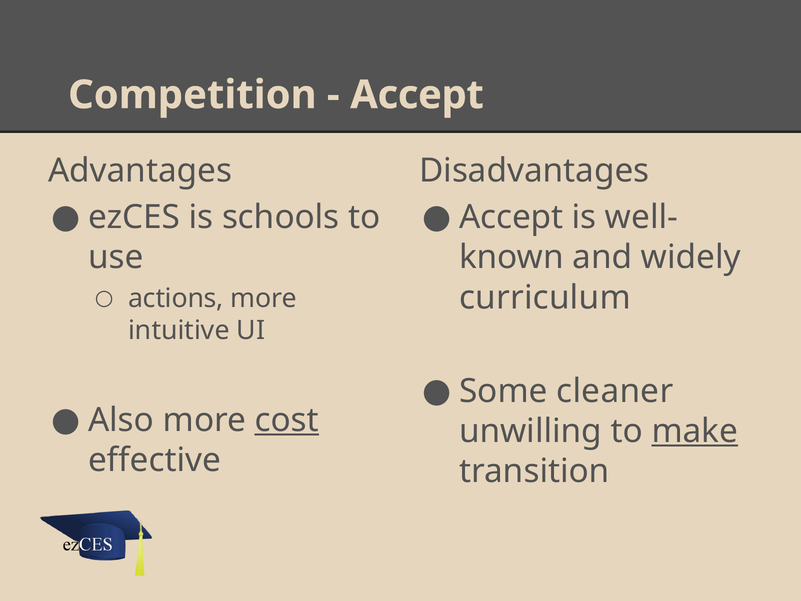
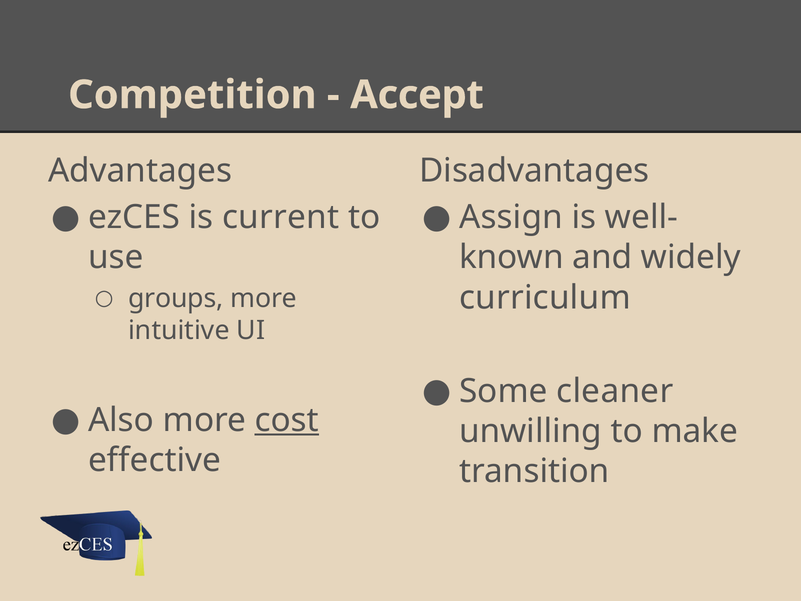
schools: schools -> current
Accept at (511, 217): Accept -> Assign
actions: actions -> groups
make underline: present -> none
